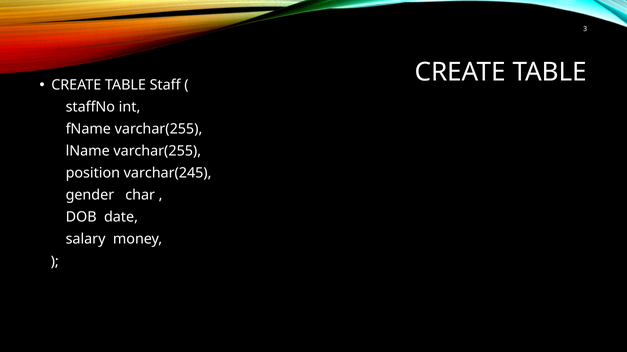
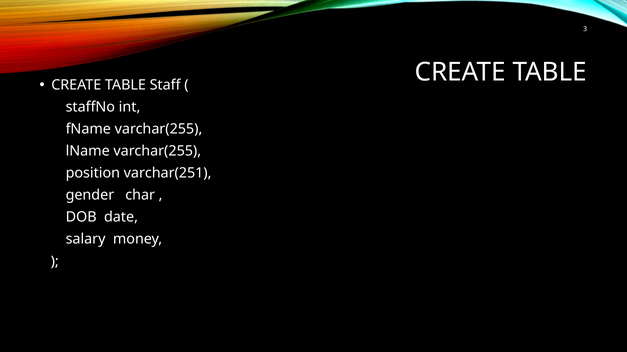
varchar(245: varchar(245 -> varchar(251
